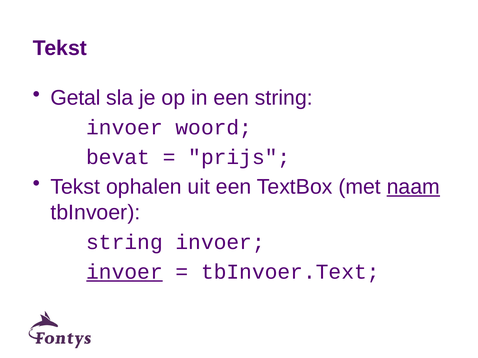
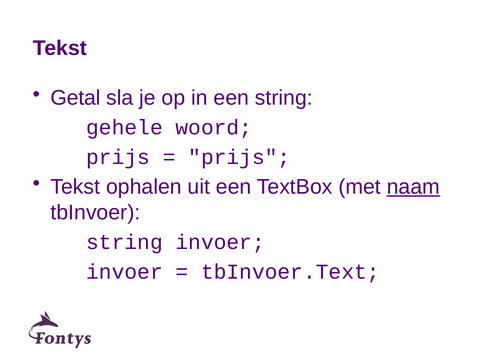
invoer at (124, 128): invoer -> gehele
bevat at (118, 158): bevat -> prijs
invoer at (124, 272) underline: present -> none
